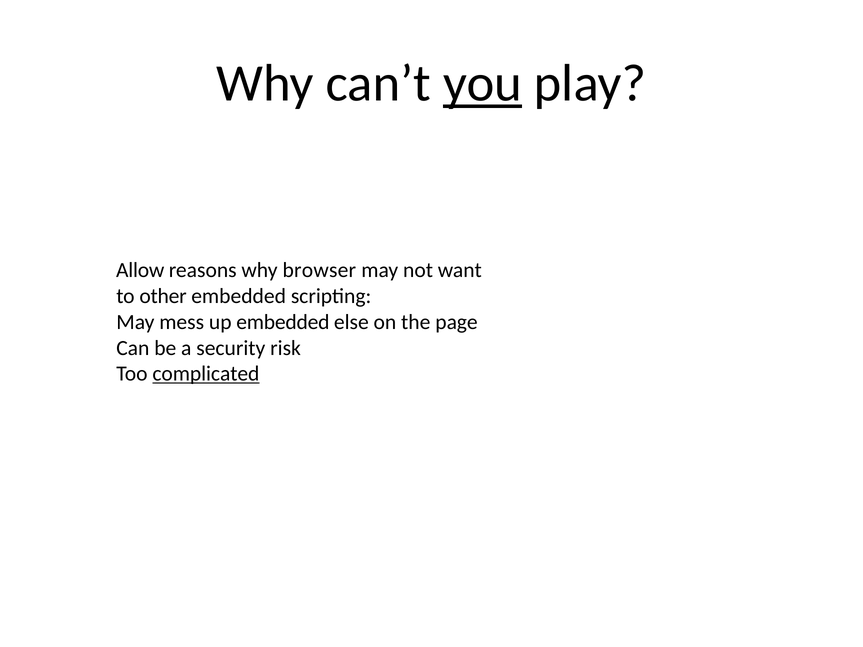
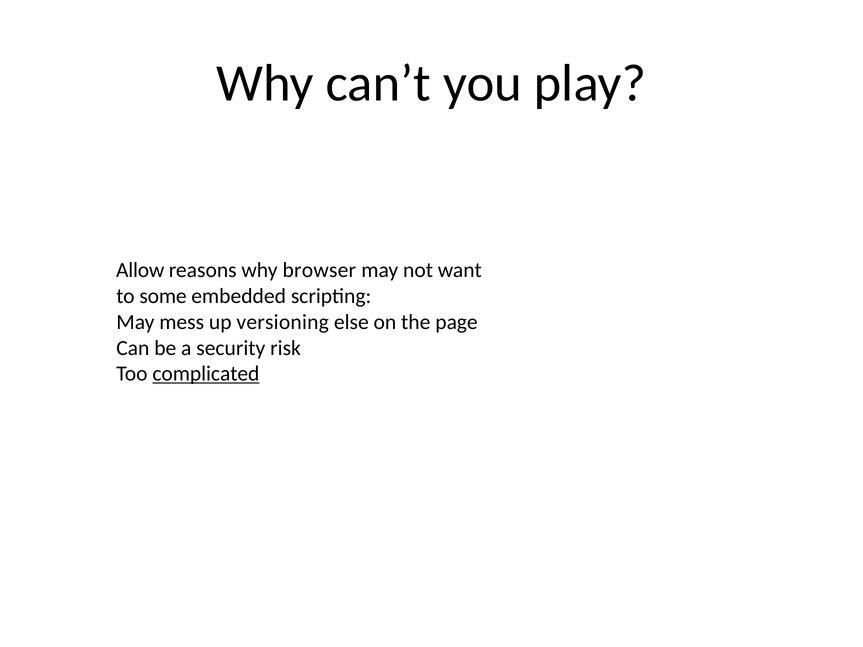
you underline: present -> none
other: other -> some
up embedded: embedded -> versioning
